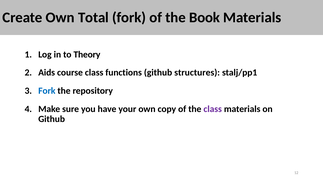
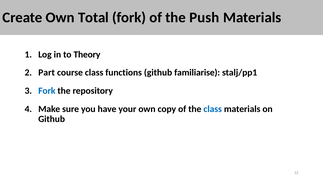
Book: Book -> Push
Aids: Aids -> Part
structures: structures -> familiarise
class at (213, 109) colour: purple -> blue
